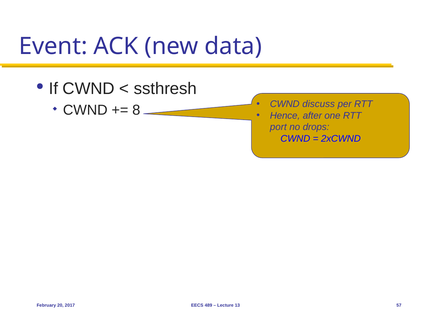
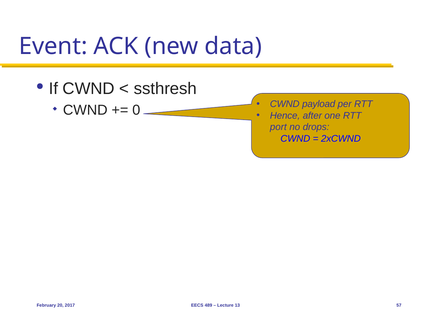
8: 8 -> 0
discuss: discuss -> payload
